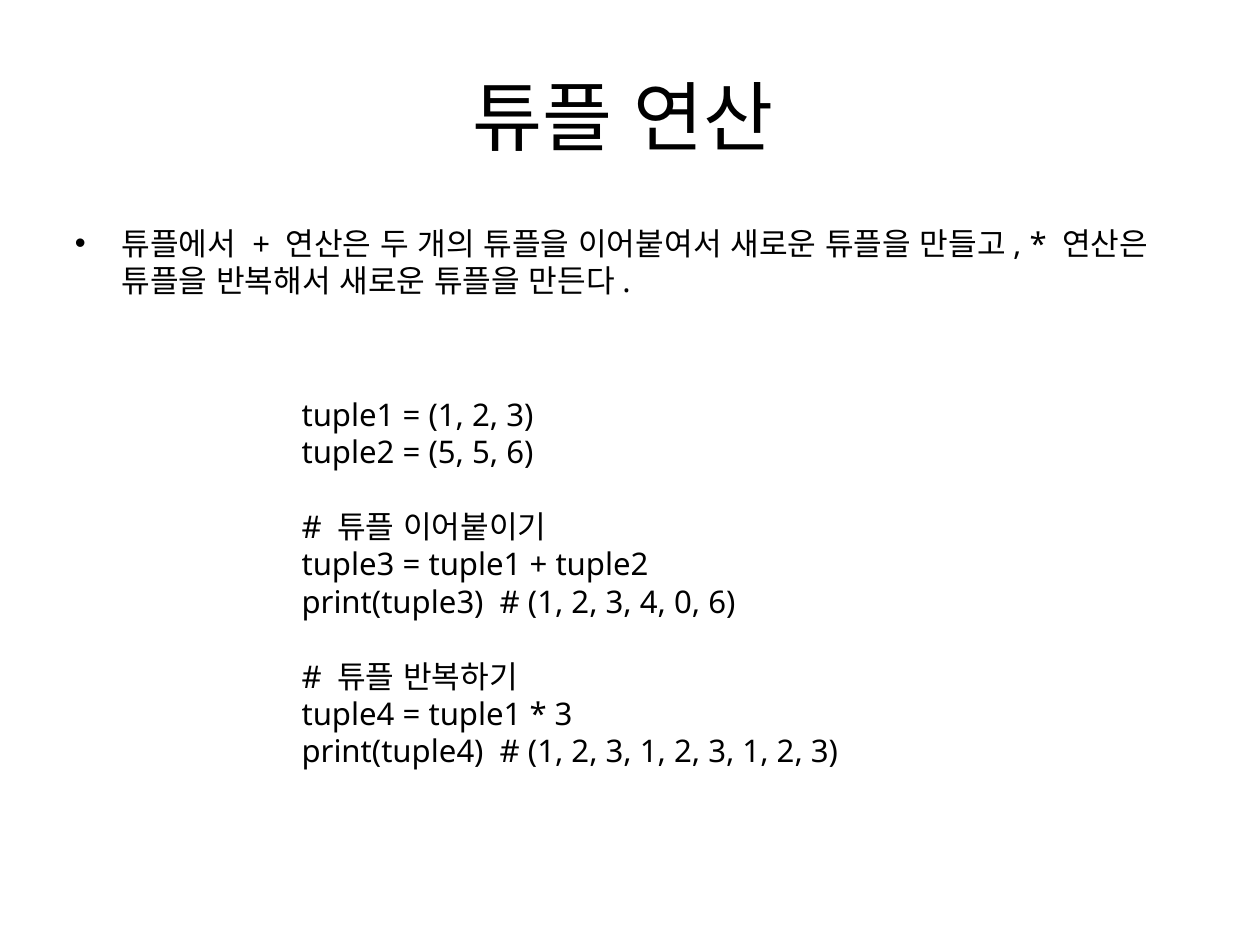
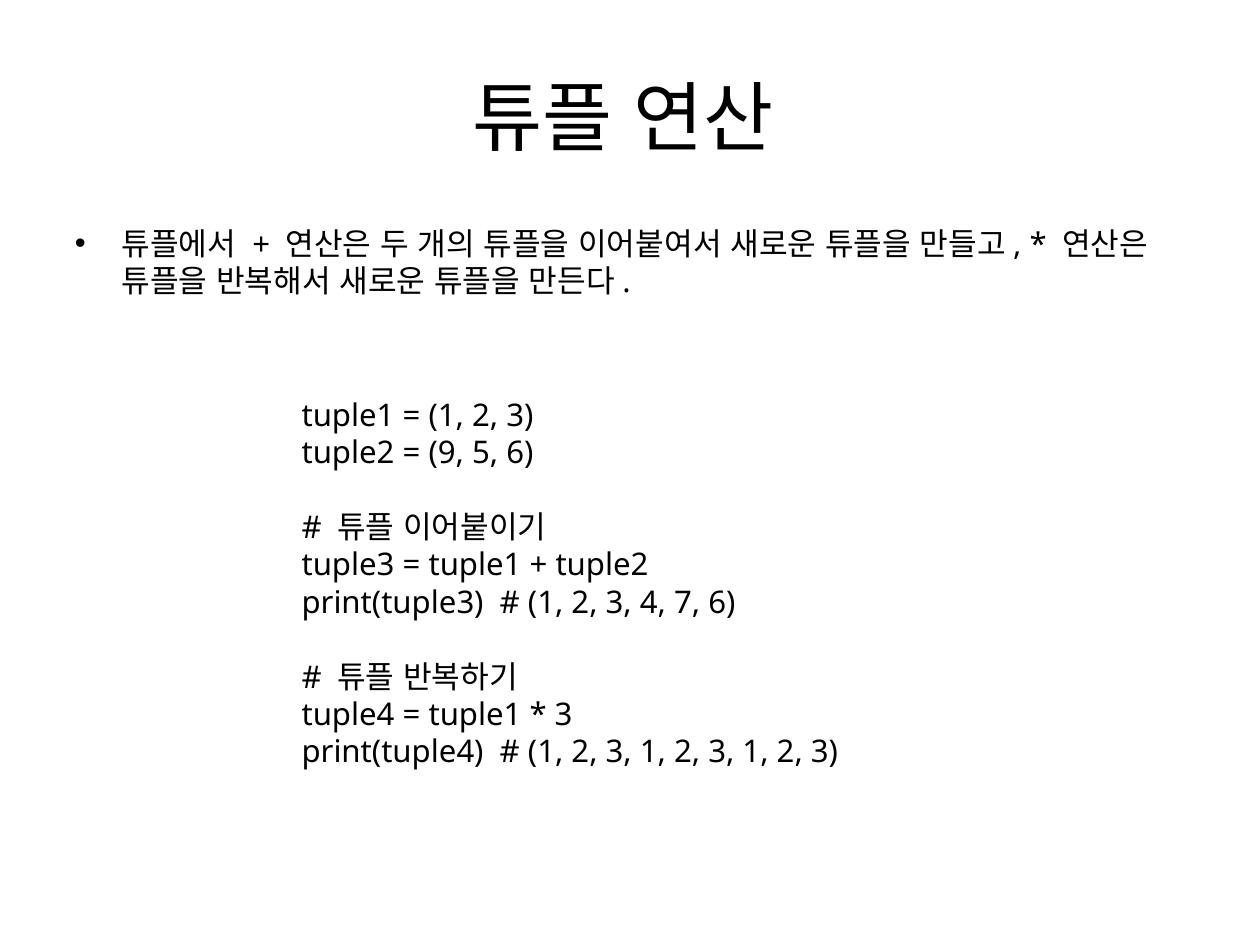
5 at (446, 453): 5 -> 9
0: 0 -> 7
